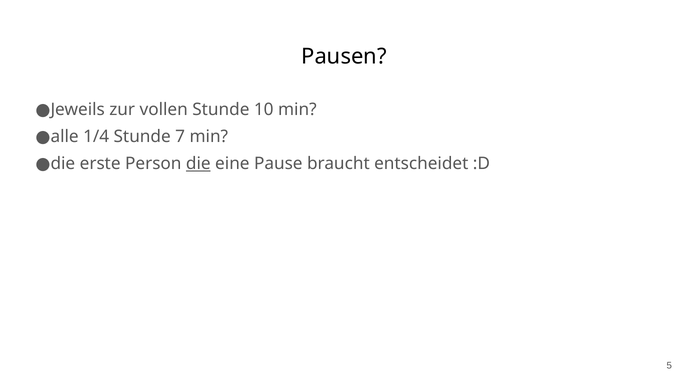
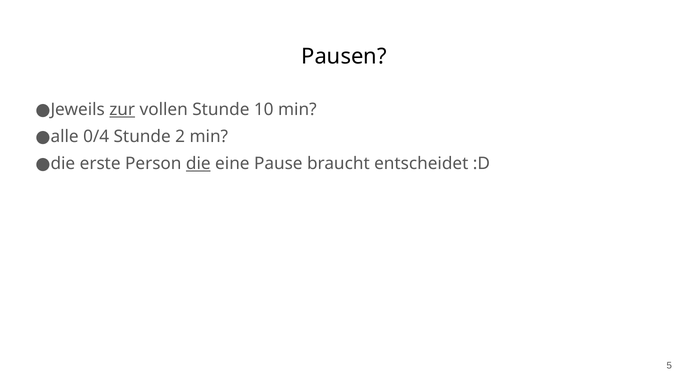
zur underline: none -> present
1/4: 1/4 -> 0/4
7: 7 -> 2
